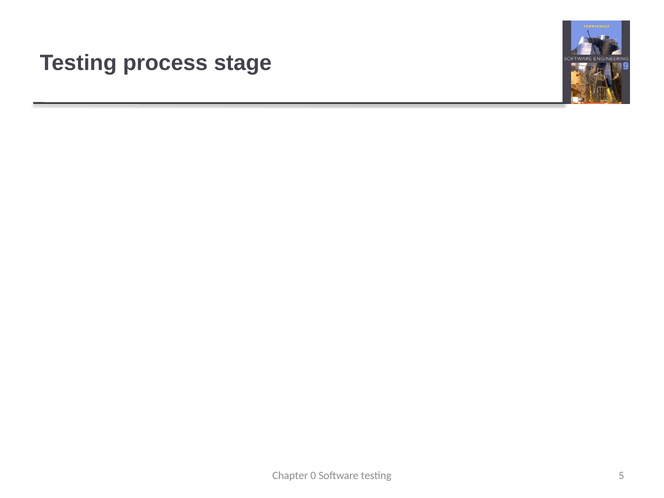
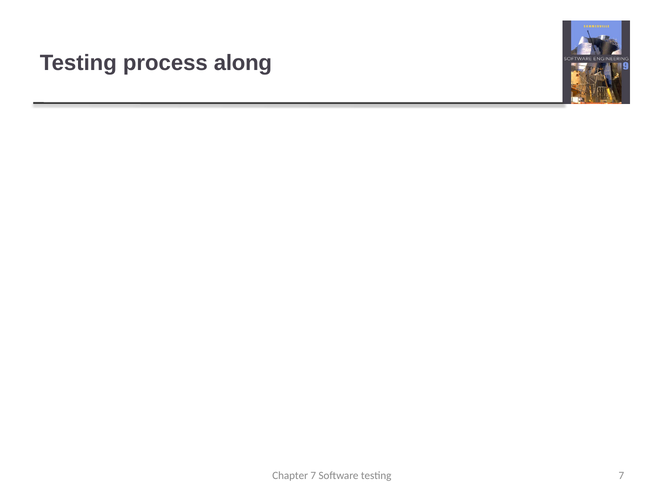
stage: stage -> along
Chapter 0: 0 -> 7
testing 5: 5 -> 7
